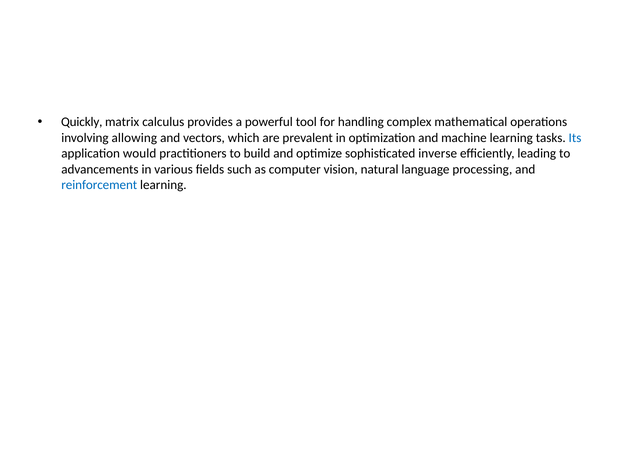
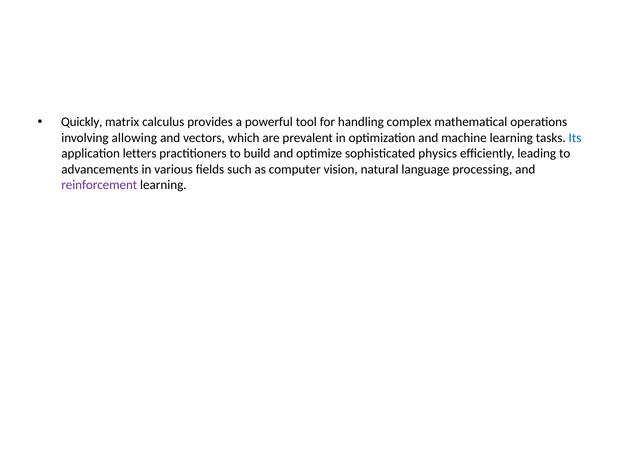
would: would -> letters
inverse: inverse -> physics
reinforcement colour: blue -> purple
